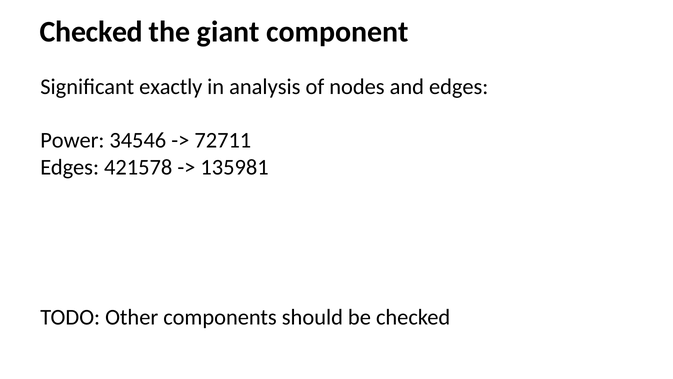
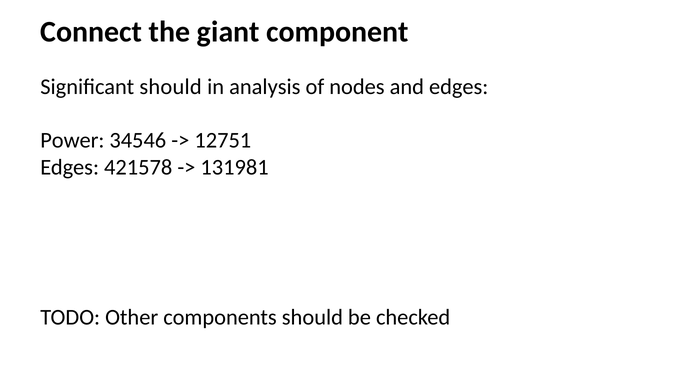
Checked at (91, 32): Checked -> Connect
Significant exactly: exactly -> should
72711: 72711 -> 12751
135981: 135981 -> 131981
